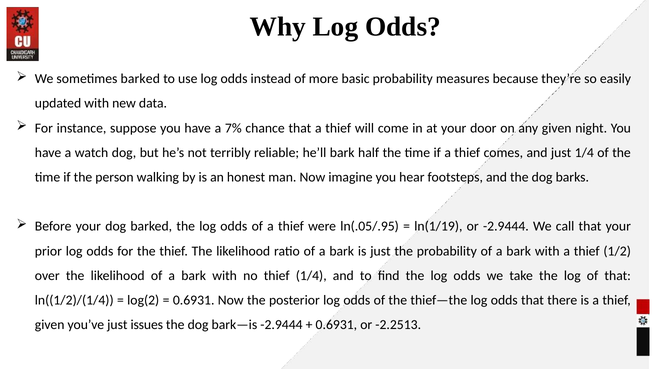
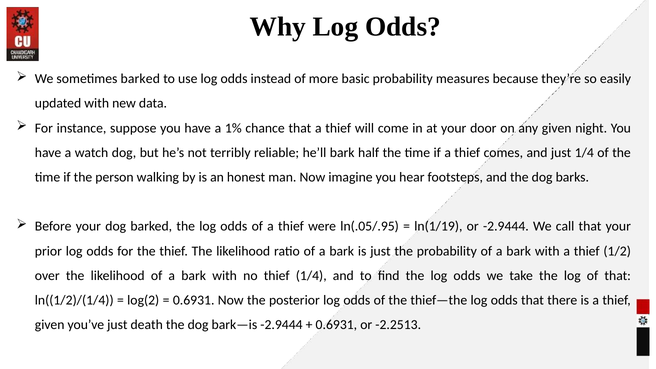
7%: 7% -> 1%
issues: issues -> death
